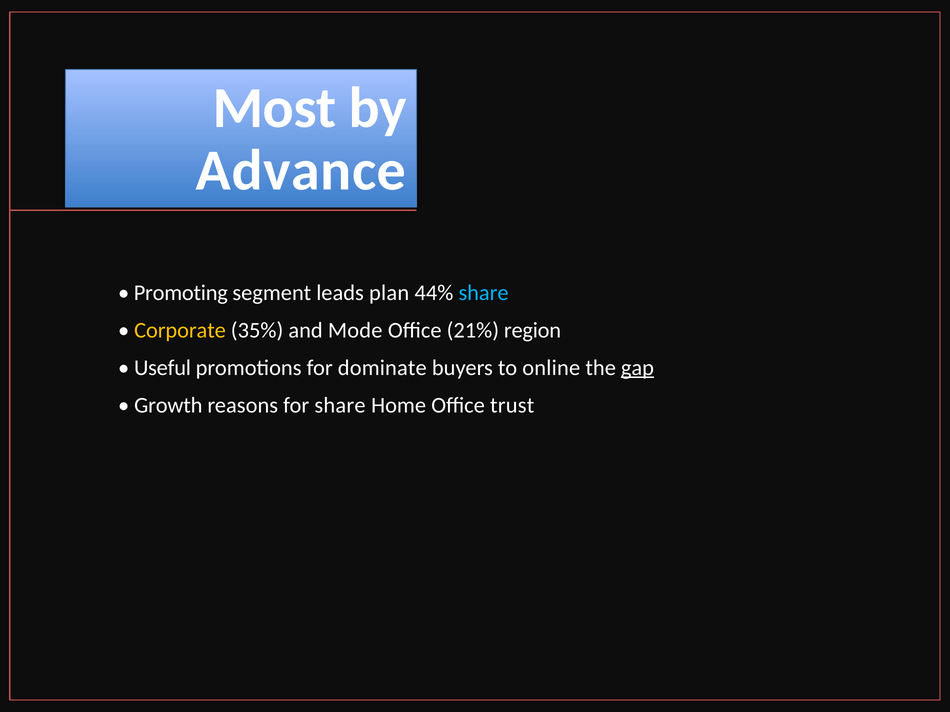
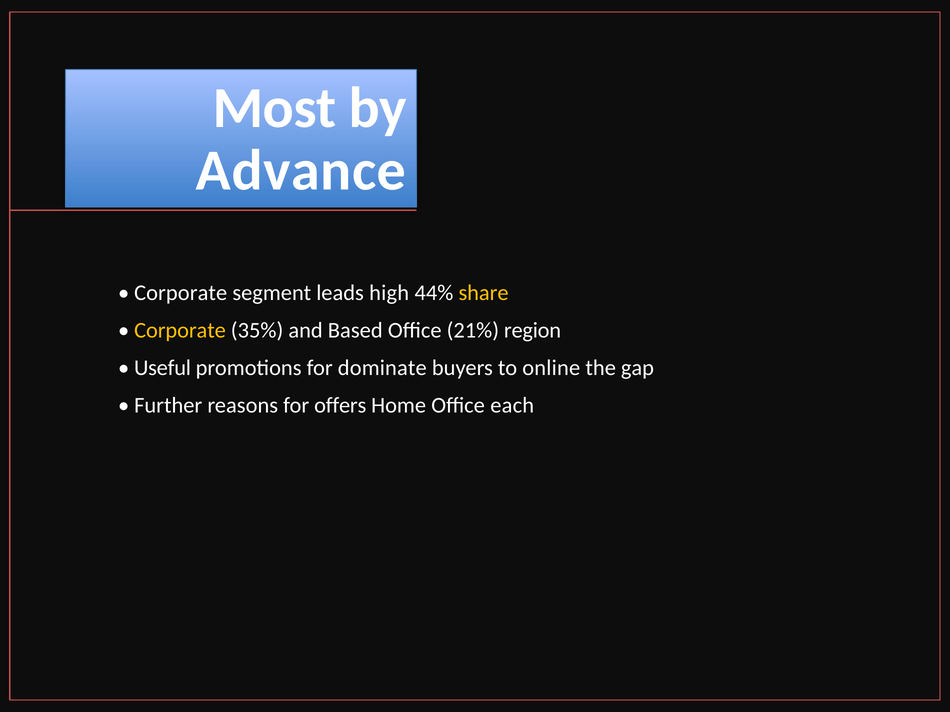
Promoting at (181, 293): Promoting -> Corporate
plan: plan -> high
share at (484, 293) colour: light blue -> yellow
Mode: Mode -> Based
gap underline: present -> none
Growth: Growth -> Further
for share: share -> offers
trust: trust -> each
